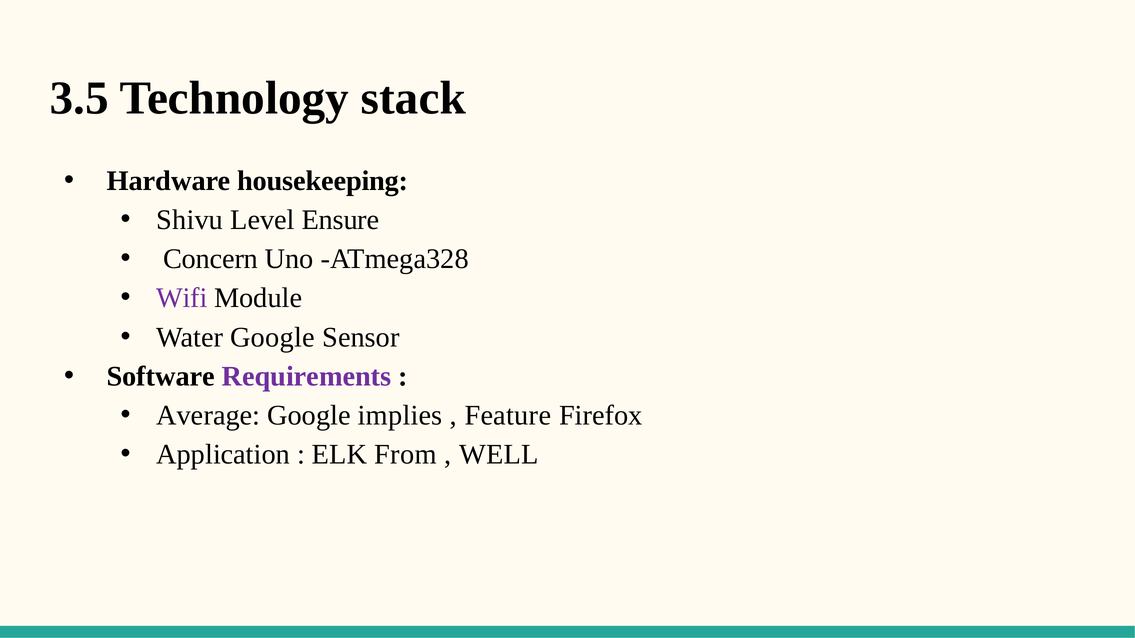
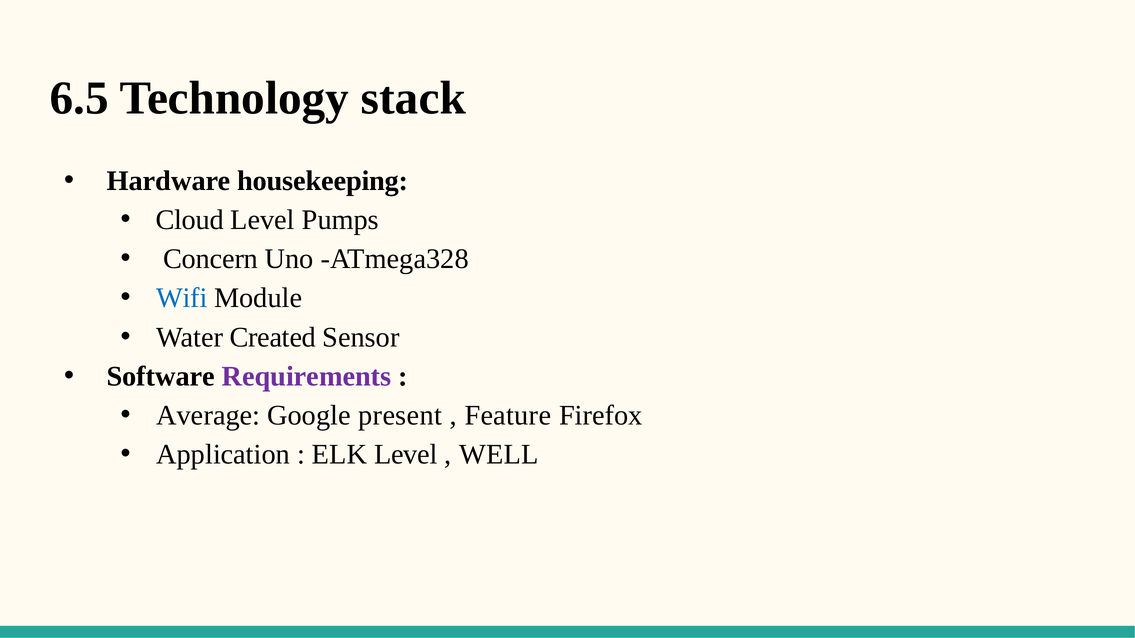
3.5: 3.5 -> 6.5
Shivu: Shivu -> Cloud
Ensure: Ensure -> Pumps
Wifi colour: purple -> blue
Water Google: Google -> Created
implies: implies -> present
ELK From: From -> Level
